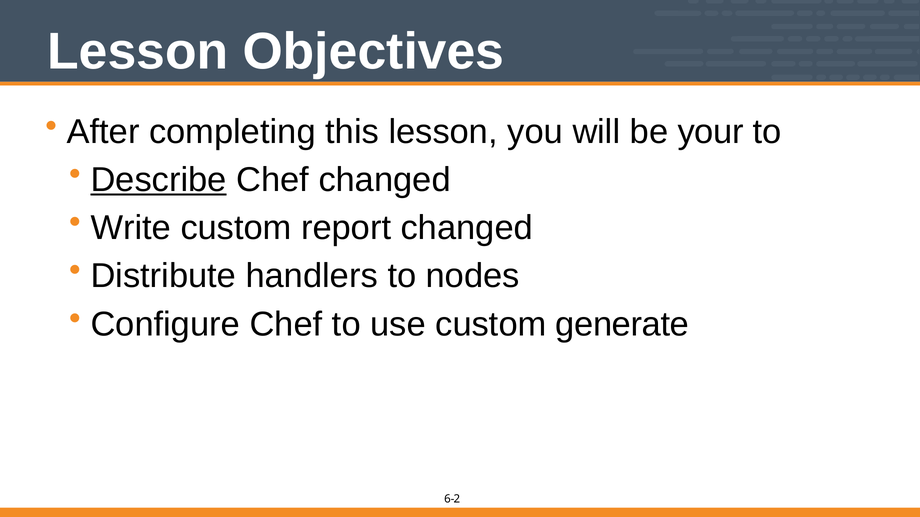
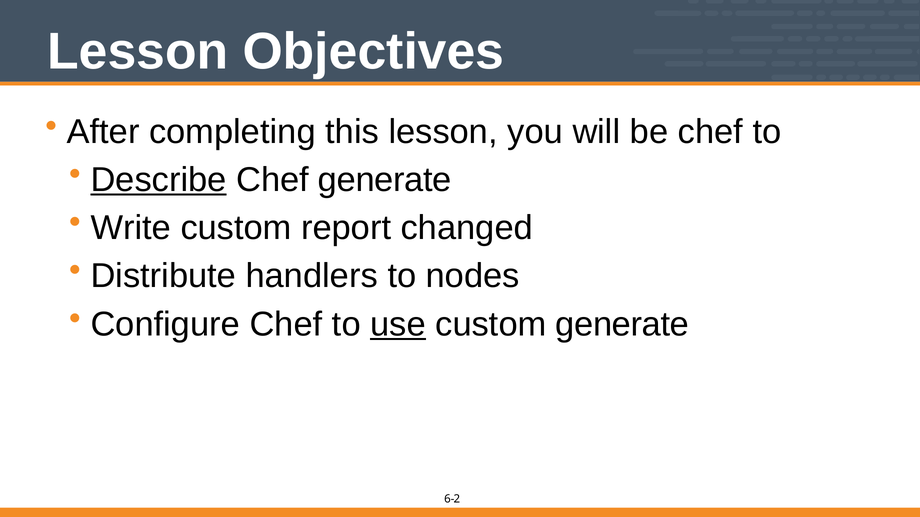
be your: your -> chef
Chef changed: changed -> generate
use underline: none -> present
